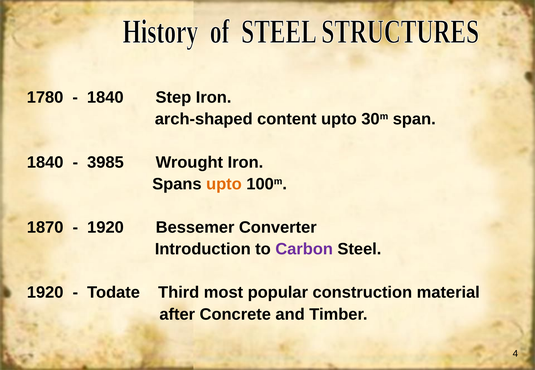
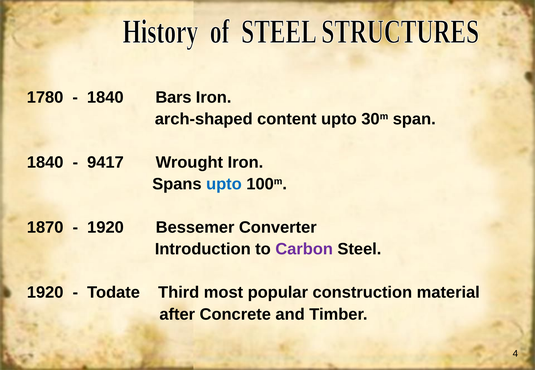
Step: Step -> Bars
3985: 3985 -> 9417
upto at (224, 184) colour: orange -> blue
